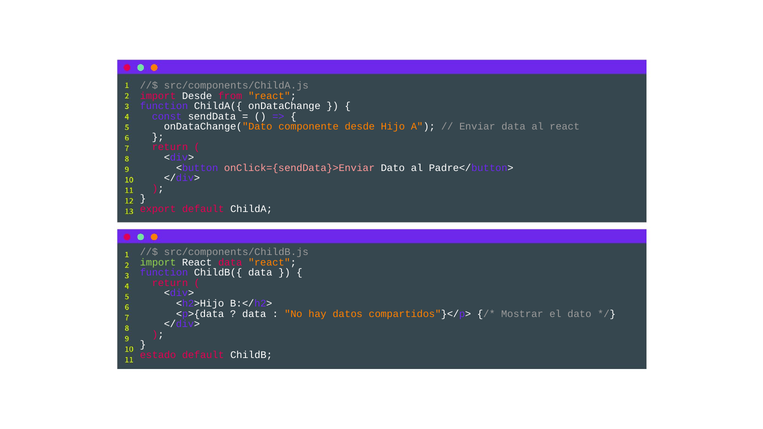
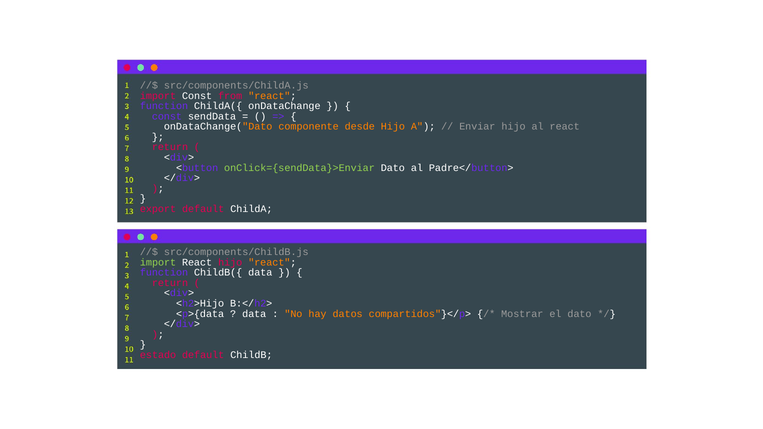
import Desde: Desde -> Const
Enviar data: data -> hijo
onClick={sendData}>Enviar colour: pink -> light green
React data: data -> hijo
